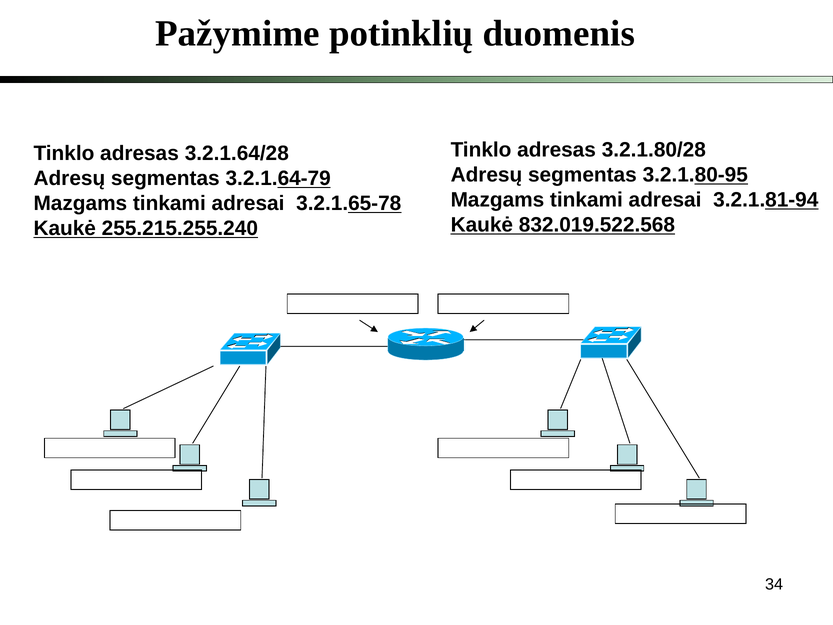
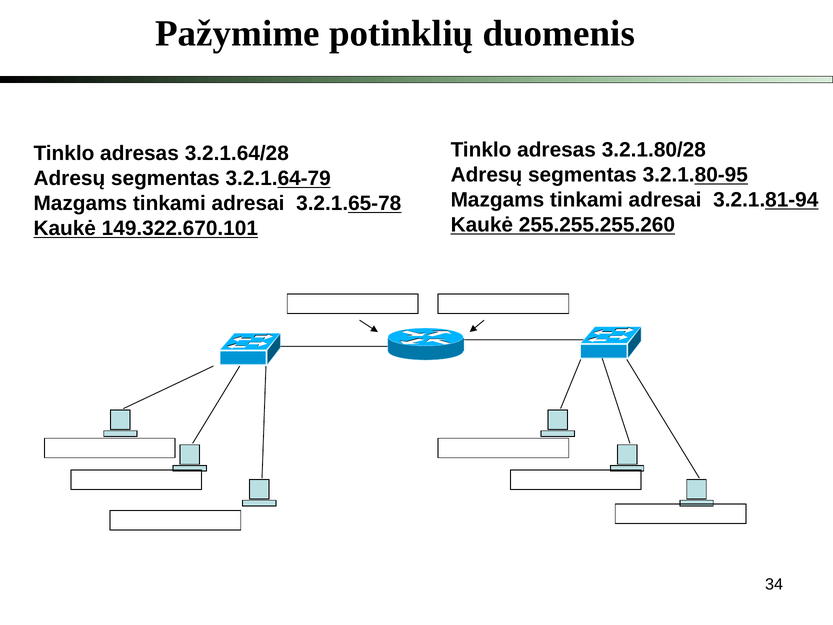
832.019.522.568: 832.019.522.568 -> 255.255.255.260
255.215.255.240: 255.215.255.240 -> 149.322.670.101
